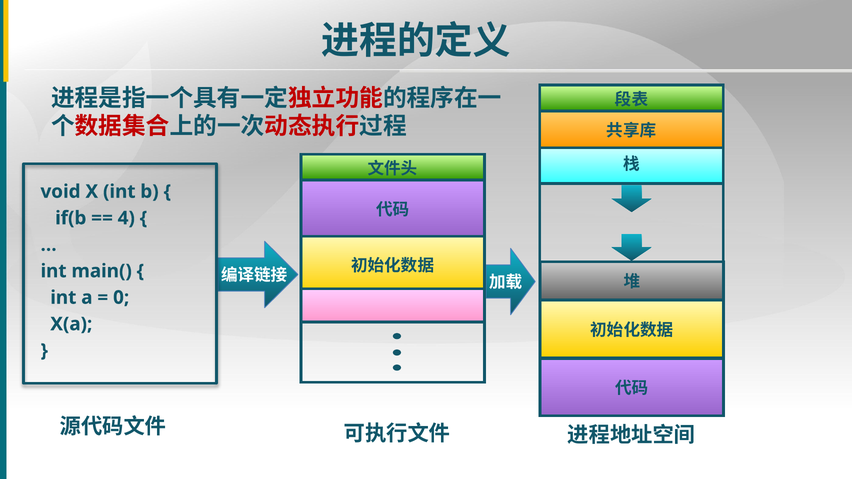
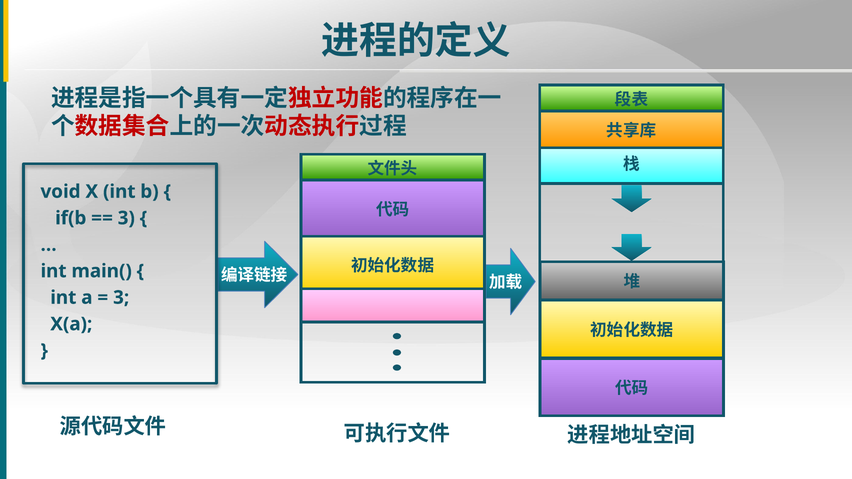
4 at (126, 218): 4 -> 3
0 at (121, 298): 0 -> 3
